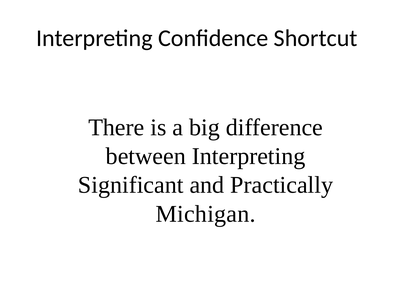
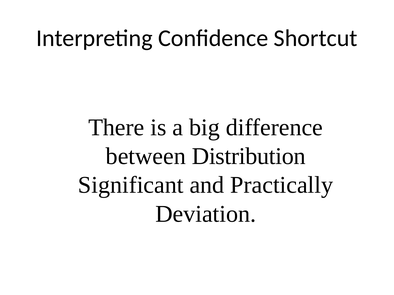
between Interpreting: Interpreting -> Distribution
Michigan: Michigan -> Deviation
